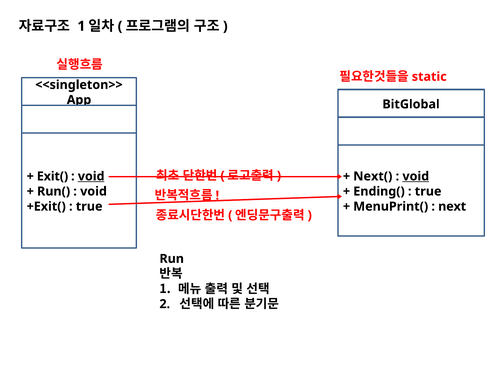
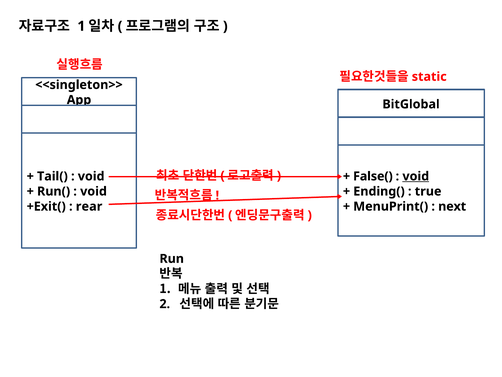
Exit(: Exit( -> Tail(
void at (91, 176) underline: present -> none
Next(: Next( -> False(
true at (89, 206): true -> rear
